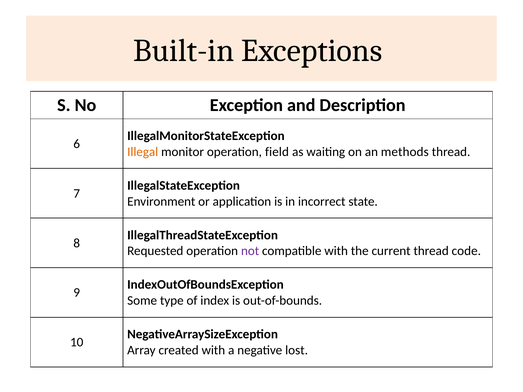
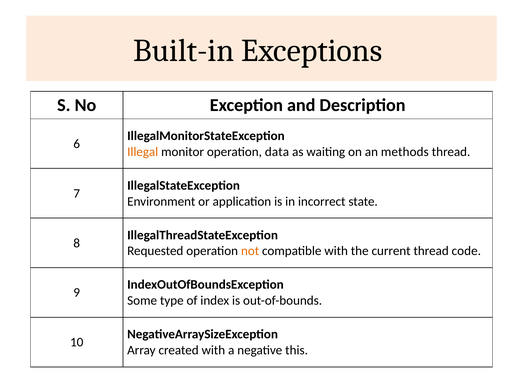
field: field -> data
not colour: purple -> orange
lost: lost -> this
